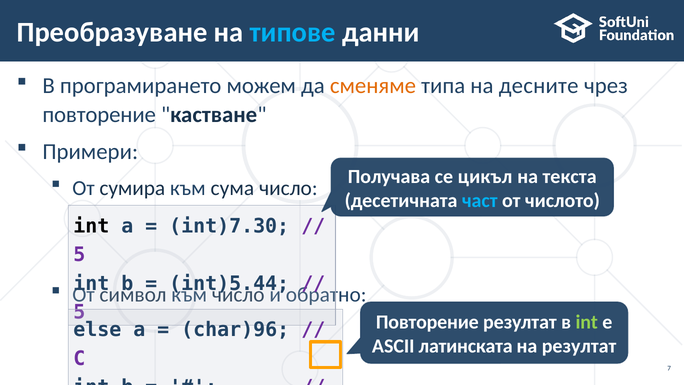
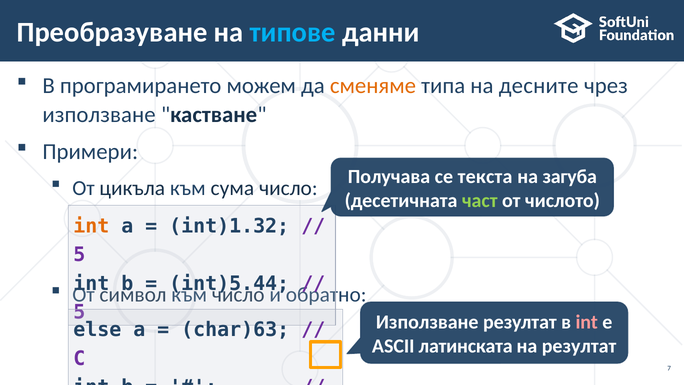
повторение at (99, 115): повторение -> използване
цикъл: цикъл -> текста
текста: текста -> загуба
сумира: сумира -> цикъла
част colour: light blue -> light green
int at (91, 226) colour: black -> orange
int)7.30: int)7.30 -> int)1.32
Повторение at (427, 322): Повторение -> Използване
int at (587, 322) colour: light green -> pink
char)96: char)96 -> char)63
